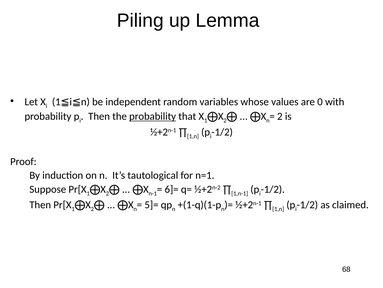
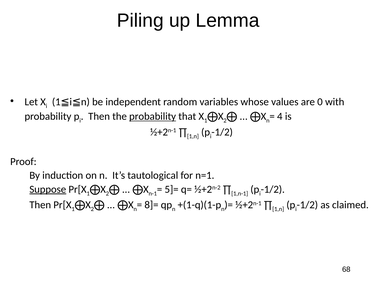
2 at (280, 116): 2 -> 4
6]=: 6]= -> 5]=
Suppose underline: none -> present
5]=: 5]= -> 8]=
